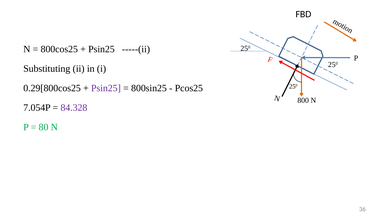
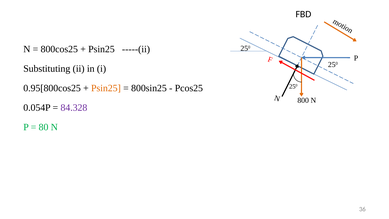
0.29[800cos25: 0.29[800cos25 -> 0.95[800cos25
Psin25 at (106, 88) colour: purple -> orange
7.054P: 7.054P -> 0.054P
